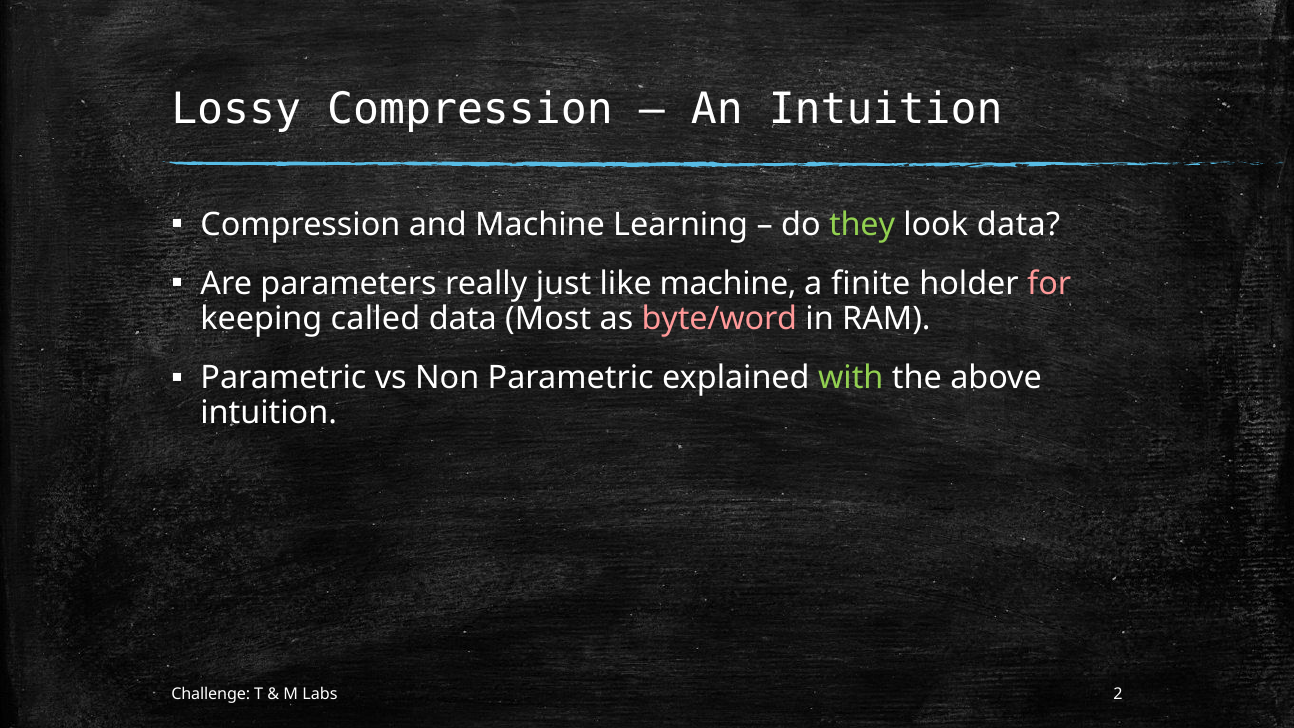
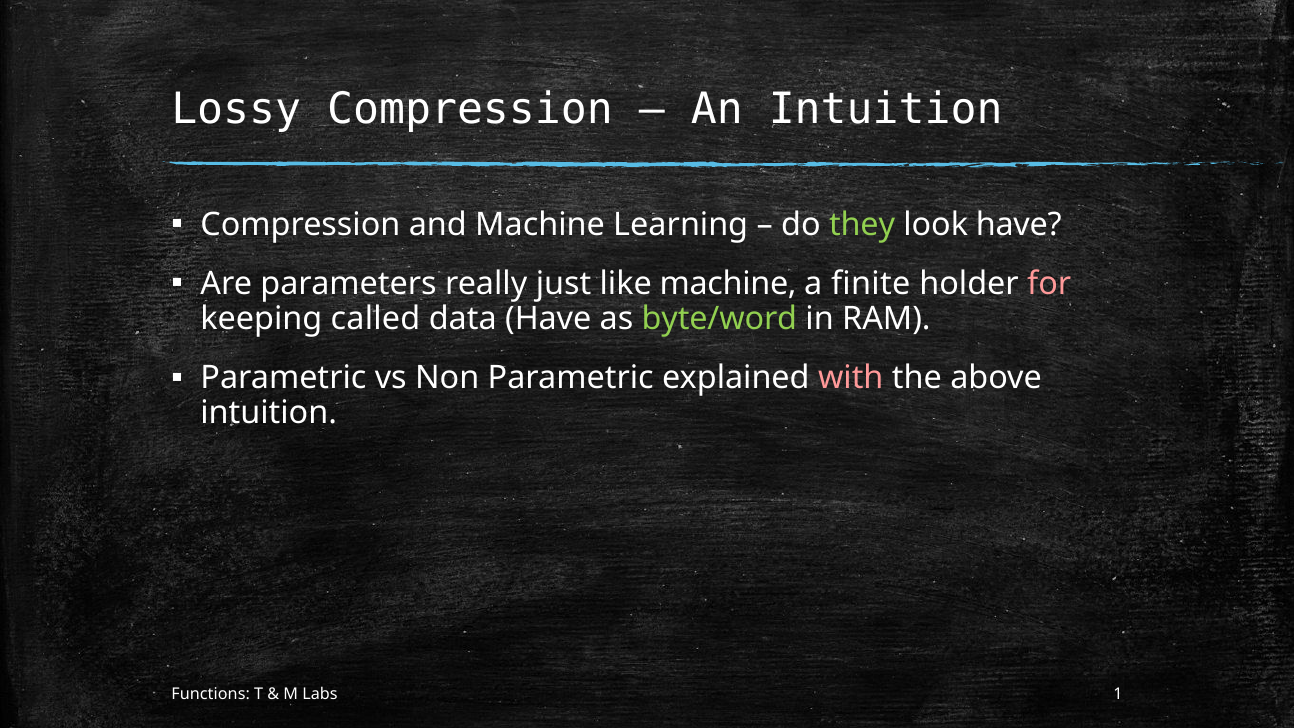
look data: data -> have
data Most: Most -> Have
byte/word colour: pink -> light green
with colour: light green -> pink
Challenge: Challenge -> Functions
2: 2 -> 1
